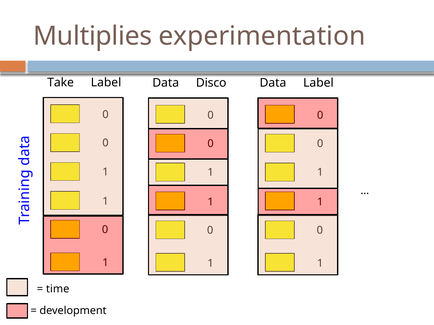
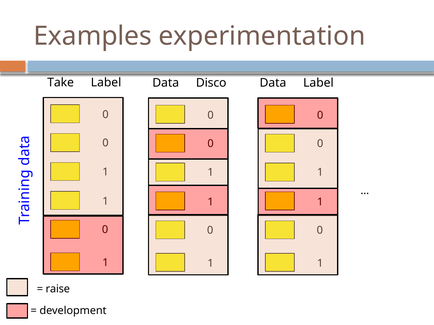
Multiplies: Multiplies -> Examples
time: time -> raise
